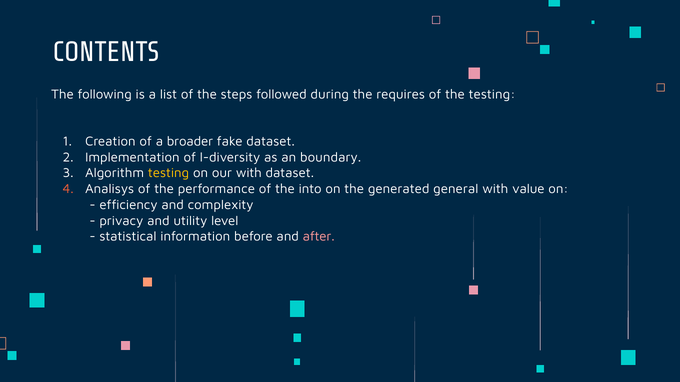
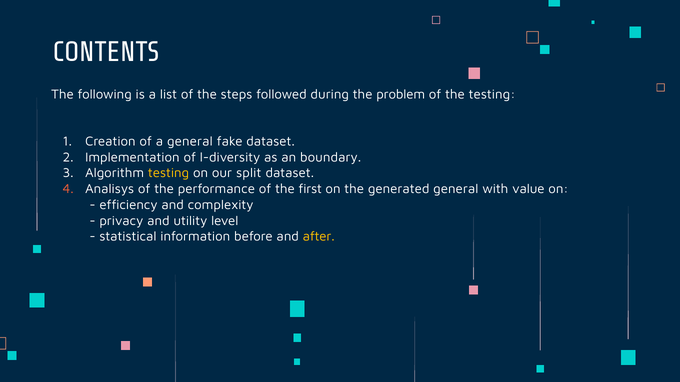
requires: requires -> problem
a broader: broader -> general
our with: with -> split
into: into -> first
after colour: pink -> yellow
